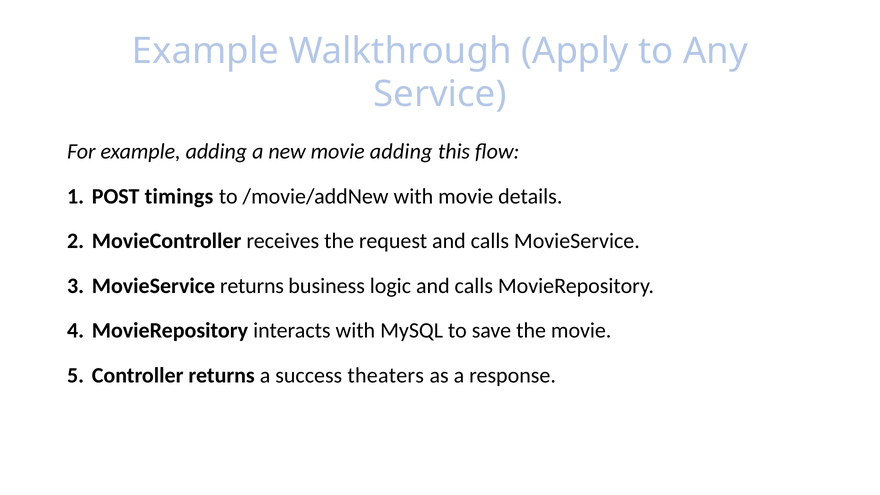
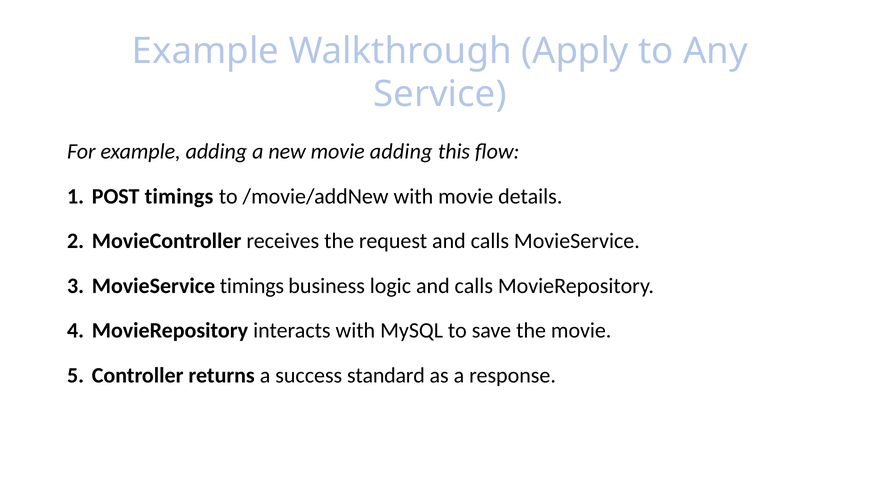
MovieService returns: returns -> timings
theaters: theaters -> standard
